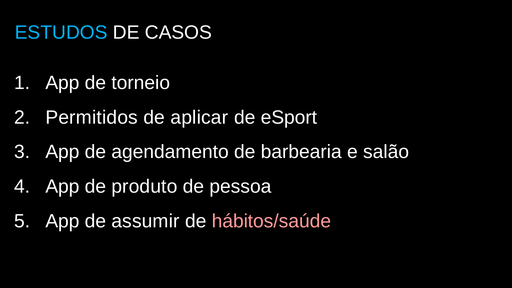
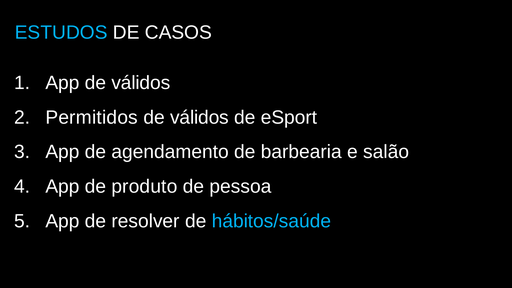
App de torneio: torneio -> válidos
aplicar at (199, 117): aplicar -> válidos
assumir: assumir -> resolver
hábitos/saúde colour: pink -> light blue
